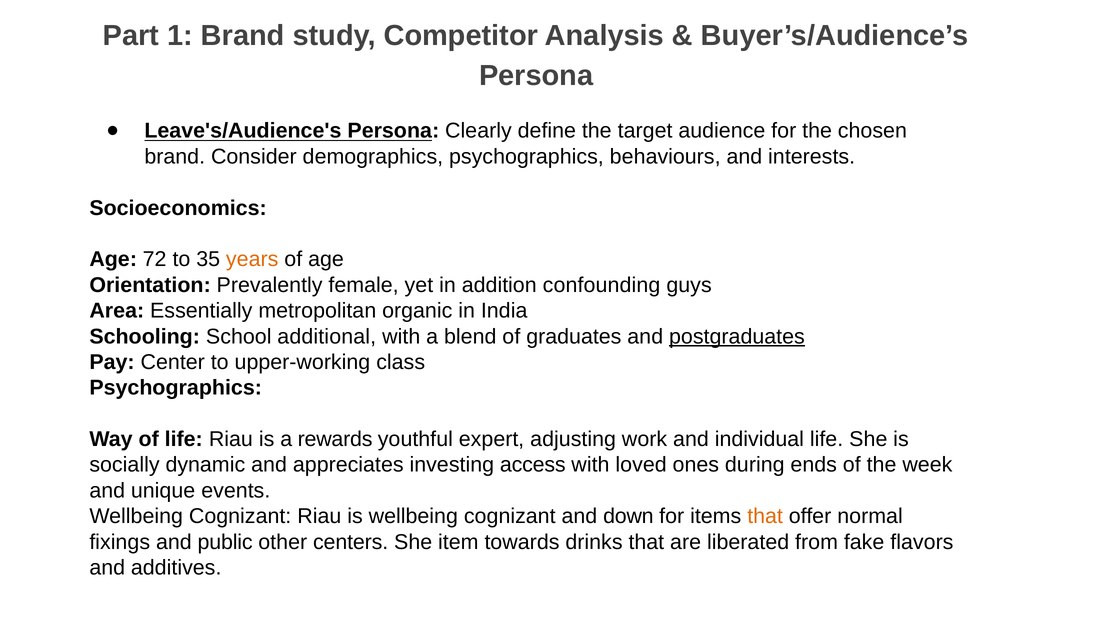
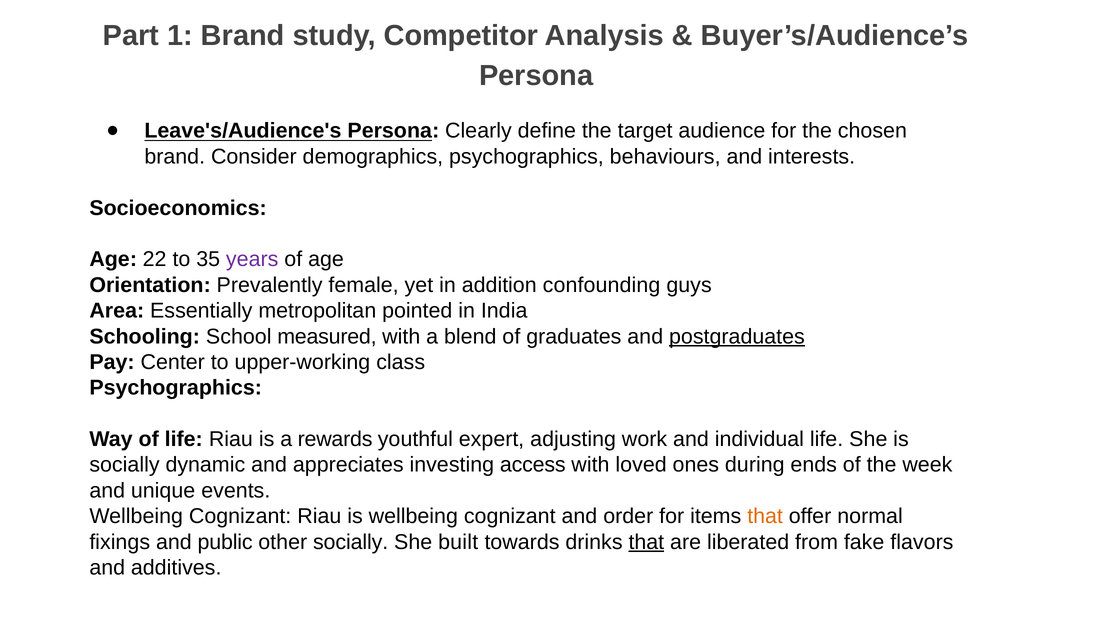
72: 72 -> 22
years colour: orange -> purple
organic: organic -> pointed
additional: additional -> measured
down: down -> order
other centers: centers -> socially
item: item -> built
that at (646, 542) underline: none -> present
